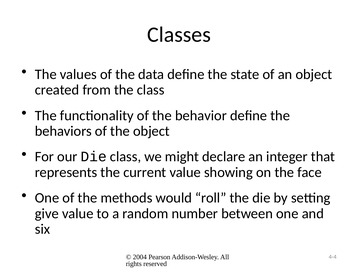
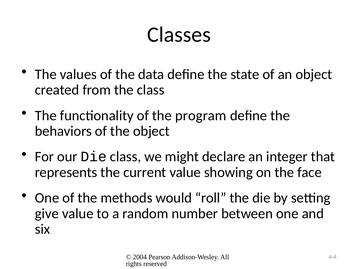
behavior: behavior -> program
